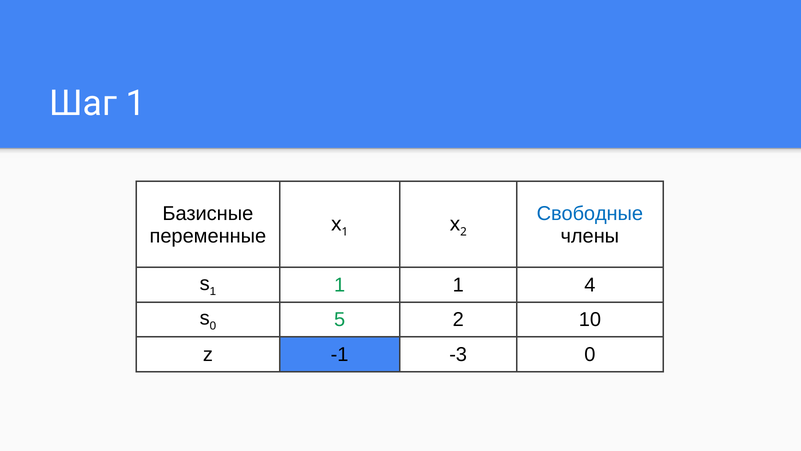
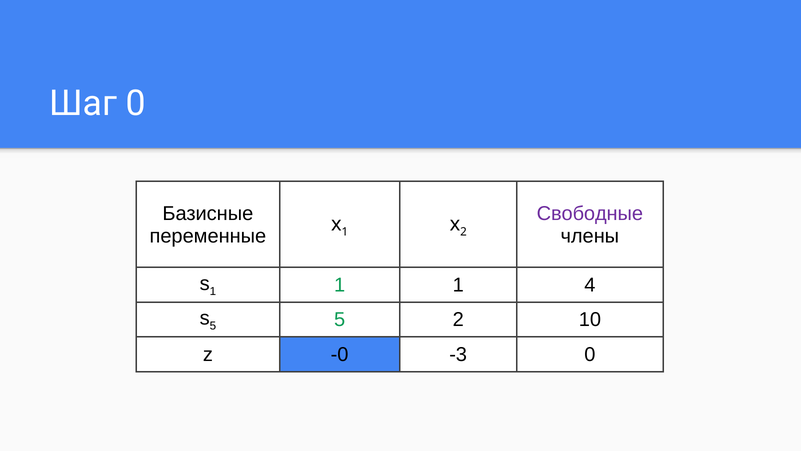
Шаг 1: 1 -> 0
Свободные colour: blue -> purple
0 at (213, 326): 0 -> 5
-1: -1 -> -0
